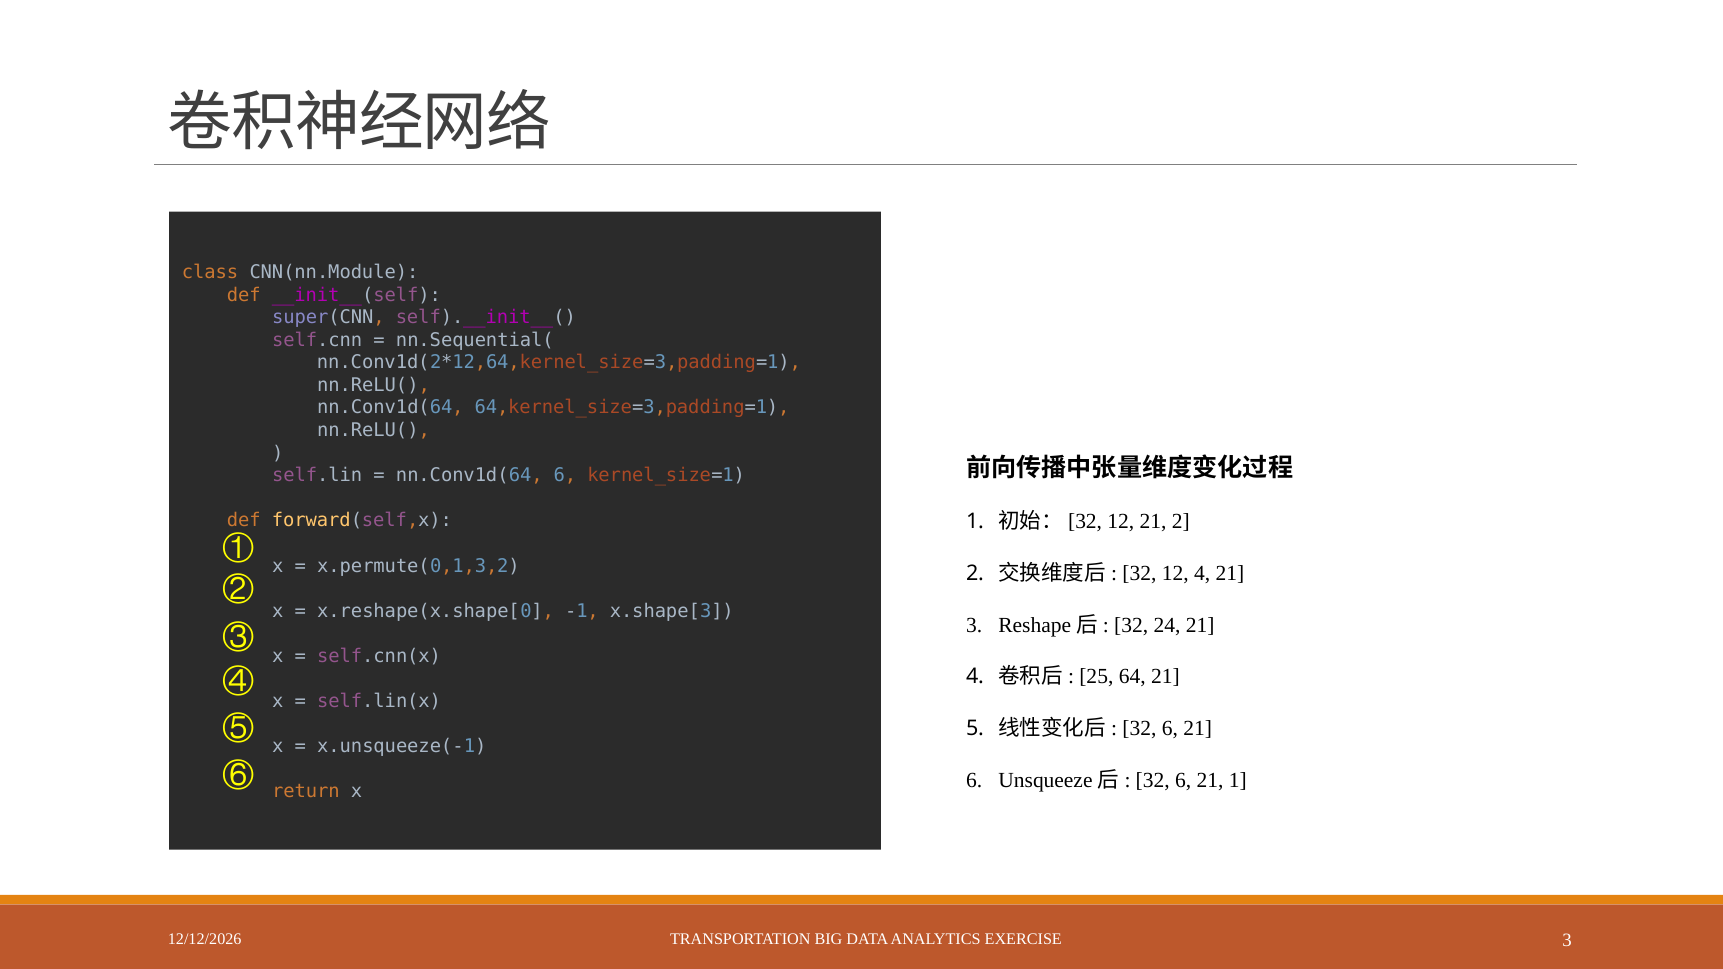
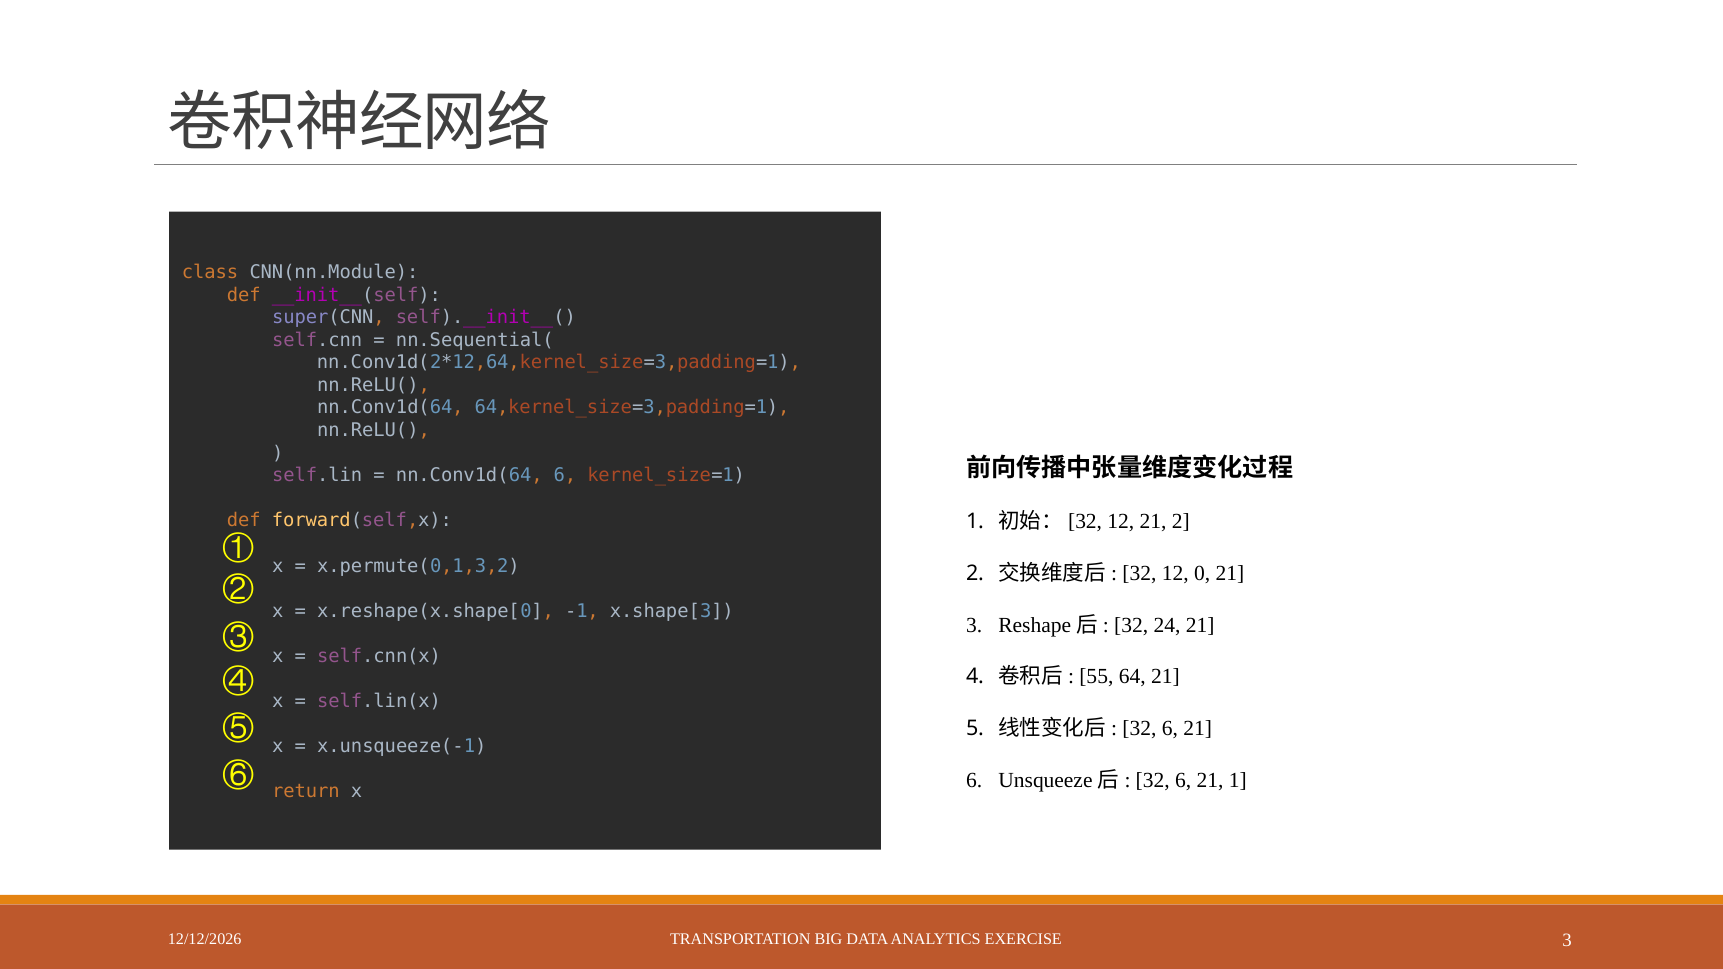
12 4: 4 -> 0
25: 25 -> 55
